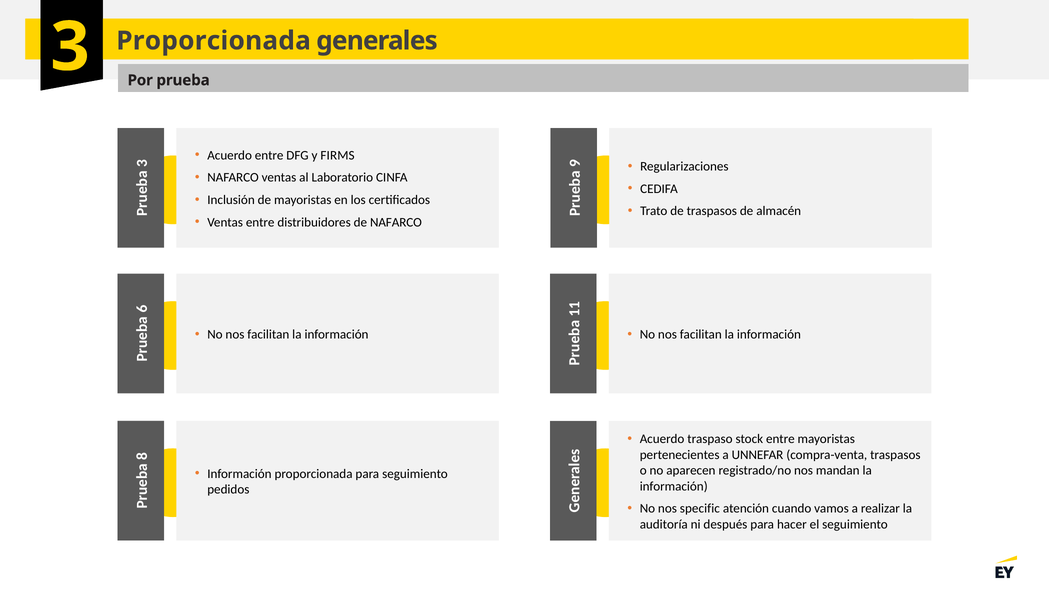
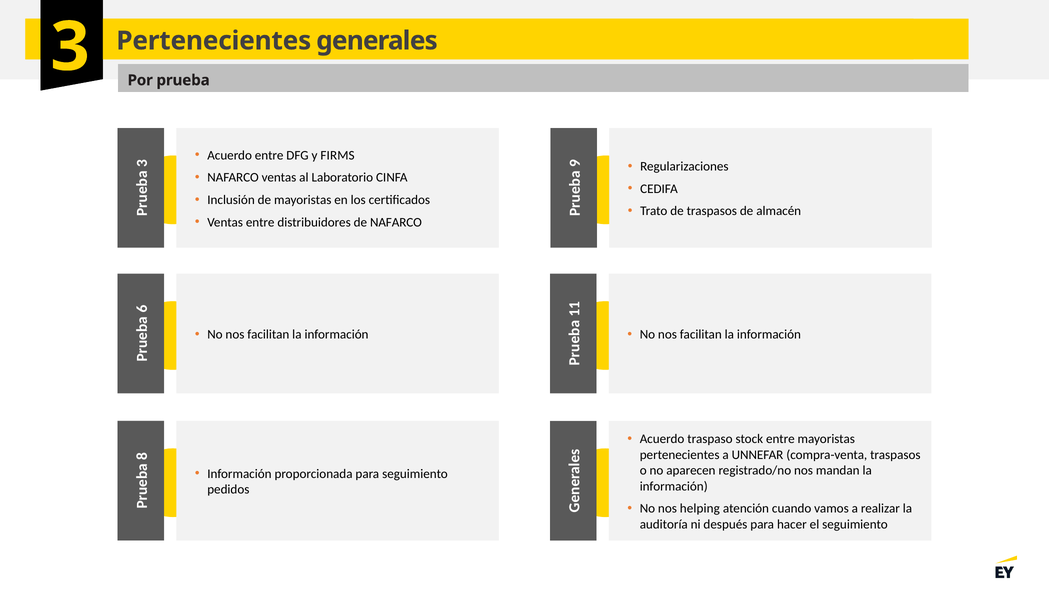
3 Proporcionada: Proporcionada -> Pertenecientes
specific: specific -> helping
